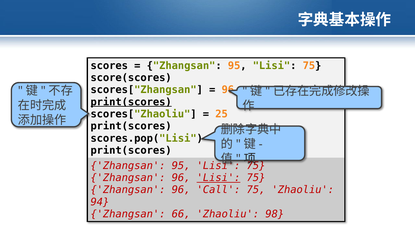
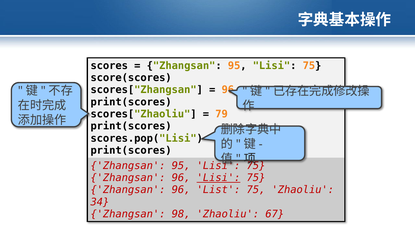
print(scores at (131, 102) underline: present -> none
25: 25 -> 79
Call: Call -> List
94: 94 -> 34
66: 66 -> 98
98: 98 -> 67
